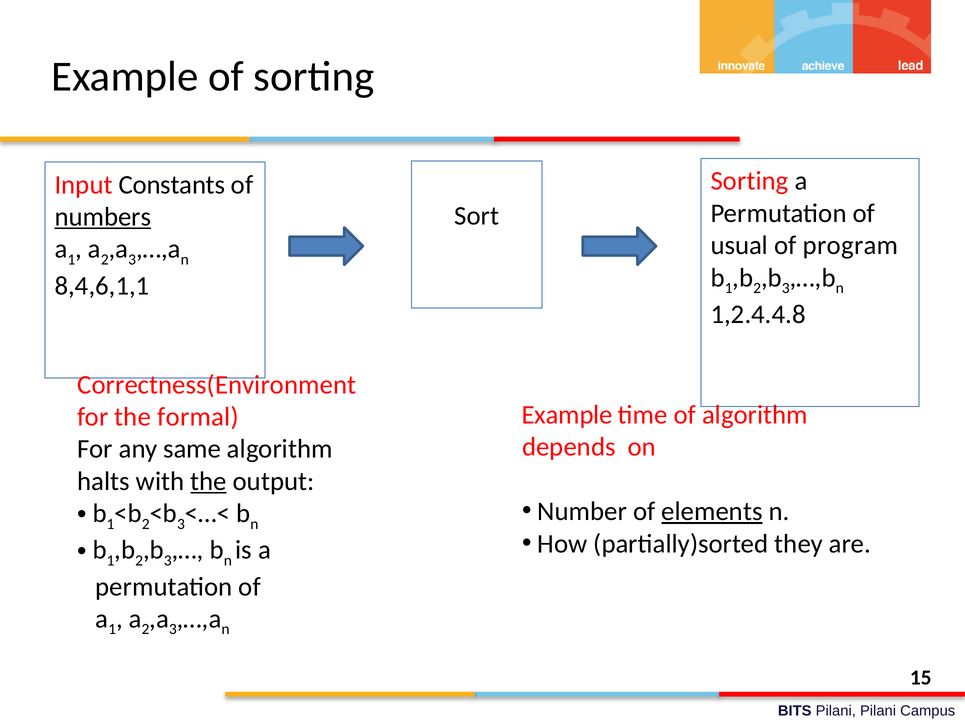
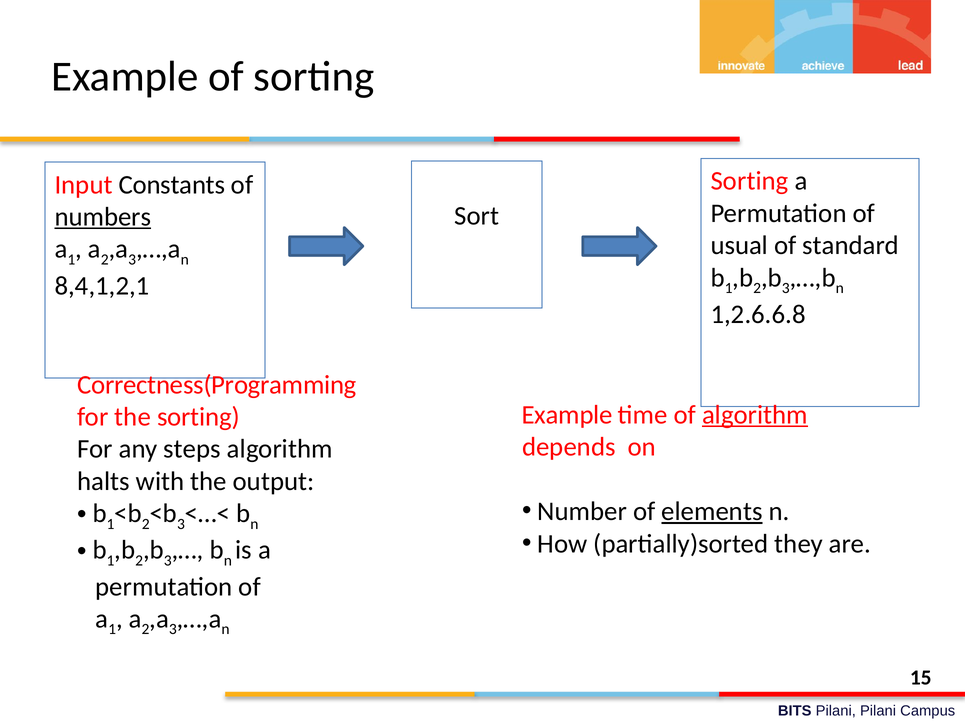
program: program -> standard
8,4,6,1,1: 8,4,6,1,1 -> 8,4,1,2,1
1,2.4.4.8: 1,2.4.4.8 -> 1,2.6.6.8
Correctness(Environment: Correctness(Environment -> Correctness(Programming
algorithm at (755, 415) underline: none -> present
the formal: formal -> sorting
same: same -> steps
the at (209, 481) underline: present -> none
